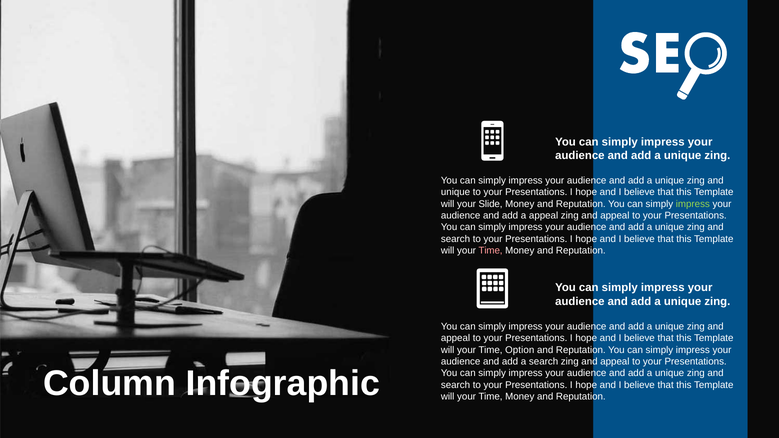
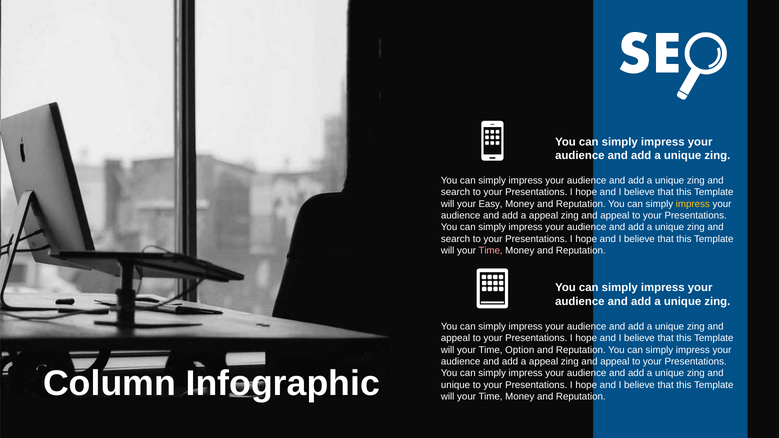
unique at (456, 192): unique -> search
Slide: Slide -> Easy
impress at (693, 204) colour: light green -> yellow
search at (544, 362): search -> appeal
search at (456, 385): search -> unique
